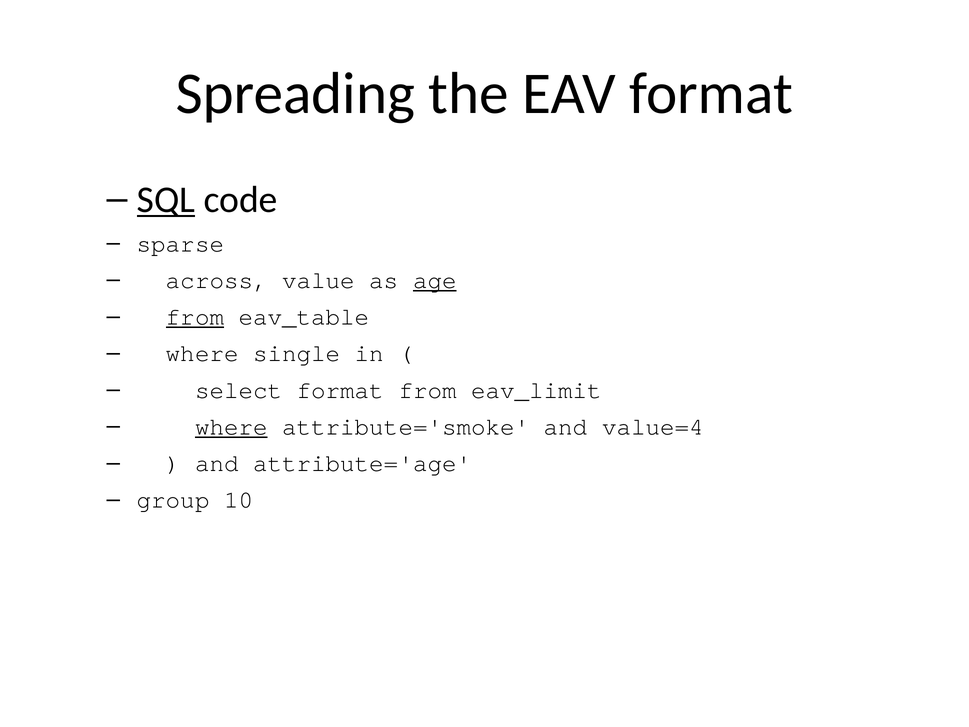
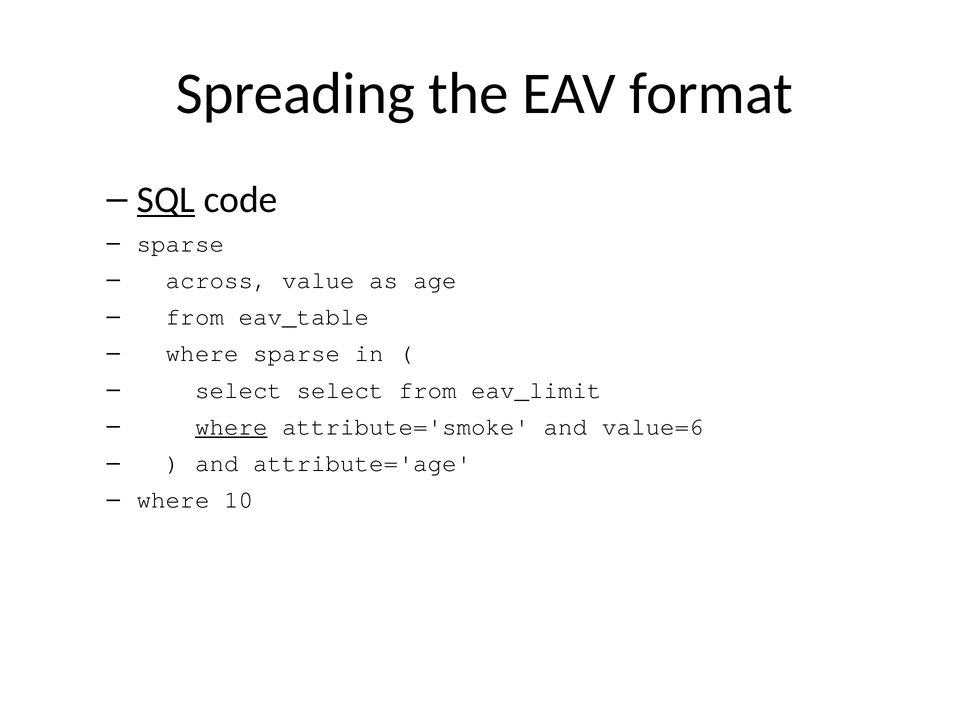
age underline: present -> none
from at (195, 317) underline: present -> none
where single: single -> sparse
select format: format -> select
value=4: value=4 -> value=6
group at (173, 500): group -> where
